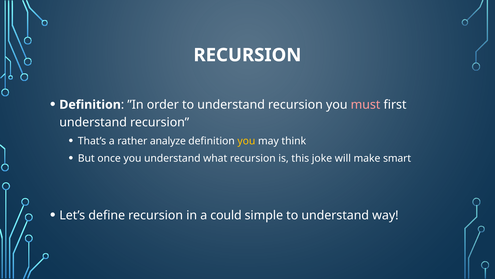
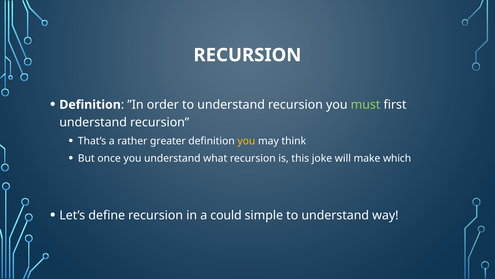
must colour: pink -> light green
analyze: analyze -> greater
smart: smart -> which
